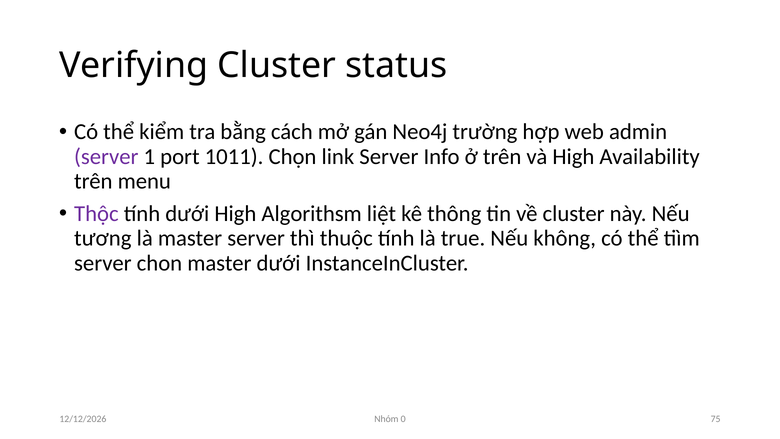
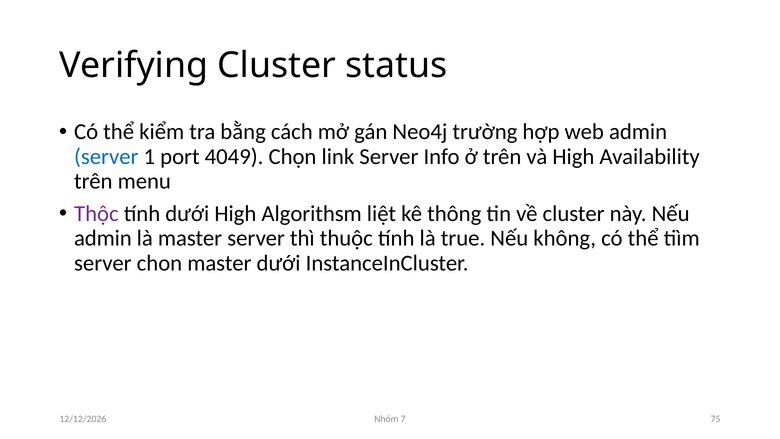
server at (106, 156) colour: purple -> blue
1011: 1011 -> 4049
tương at (103, 238): tương -> admin
0: 0 -> 7
